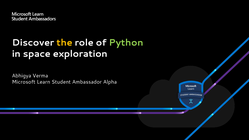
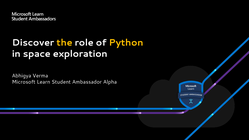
Python colour: light green -> yellow
